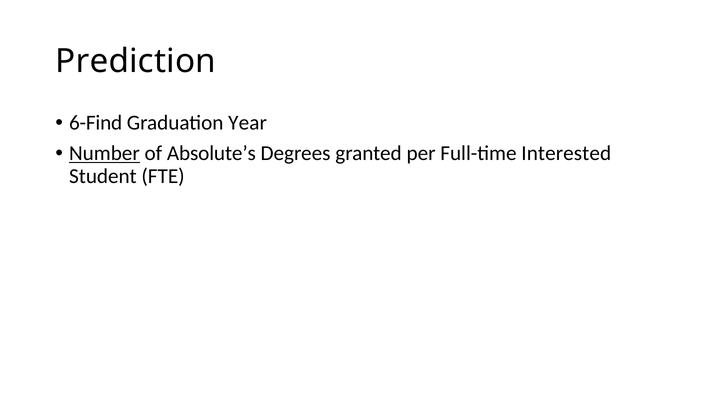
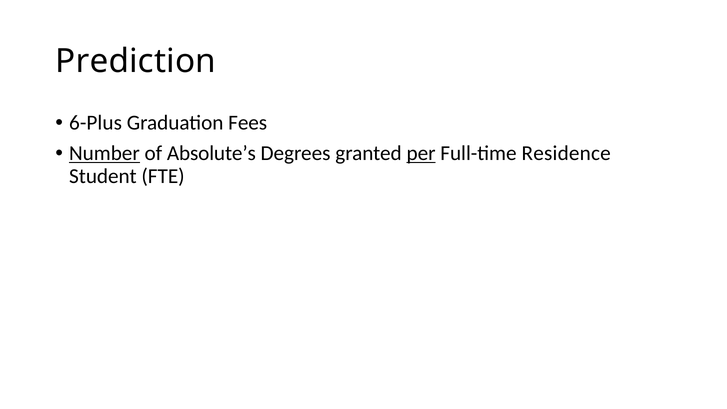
6-Find: 6-Find -> 6-Plus
Year: Year -> Fees
per underline: none -> present
Interested: Interested -> Residence
